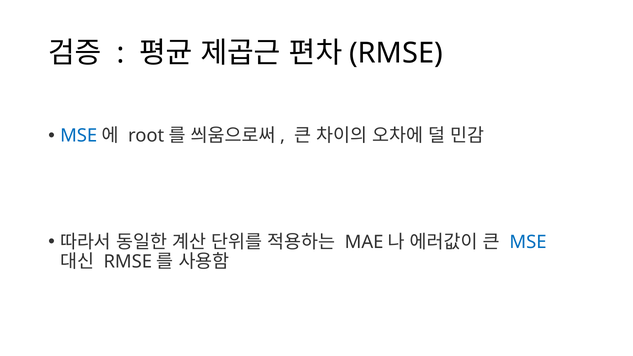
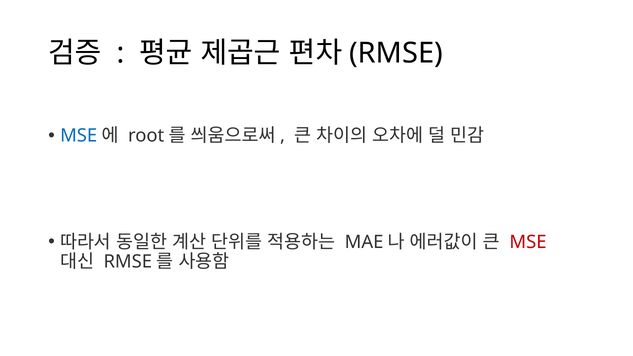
MSE at (528, 242) colour: blue -> red
